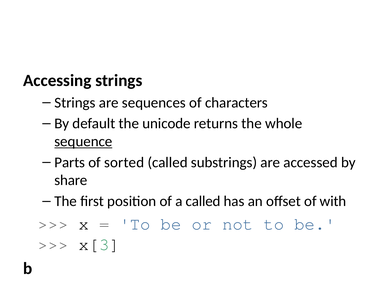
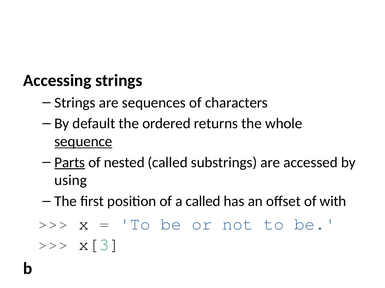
unicode: unicode -> ordered
Parts underline: none -> present
sorted: sorted -> nested
share: share -> using
